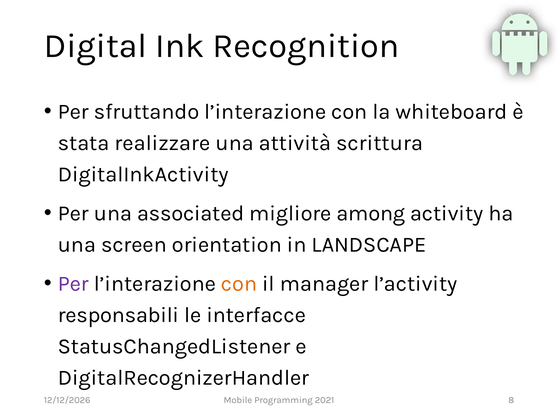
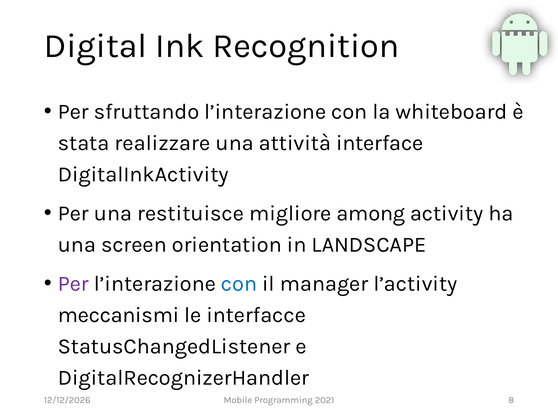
scrittura: scrittura -> interface
associated: associated -> restituisce
con at (239, 283) colour: orange -> blue
responsabili: responsabili -> meccanismi
